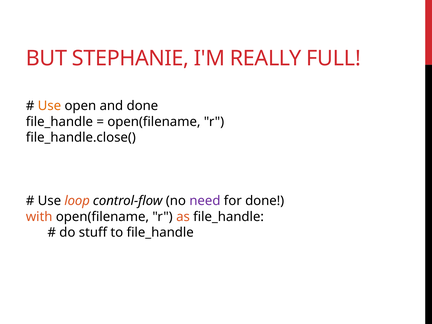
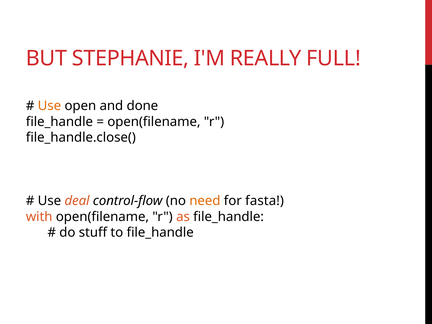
loop: loop -> deal
need colour: purple -> orange
for done: done -> fasta
